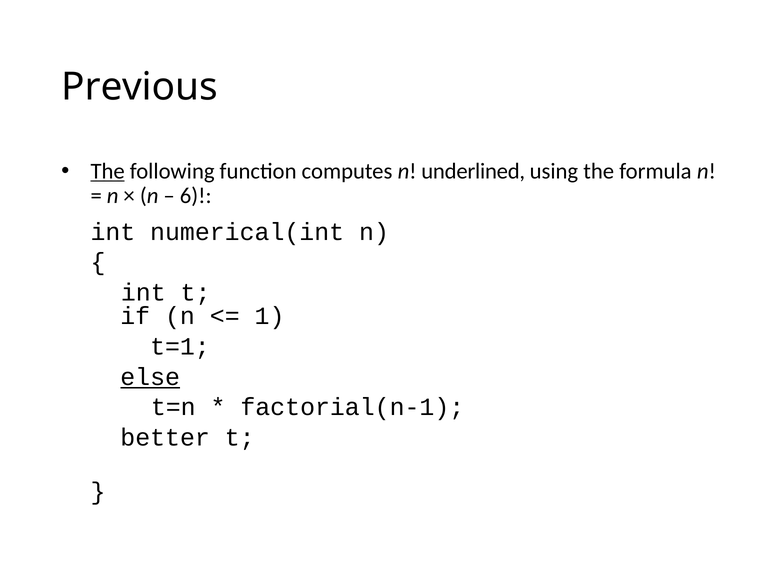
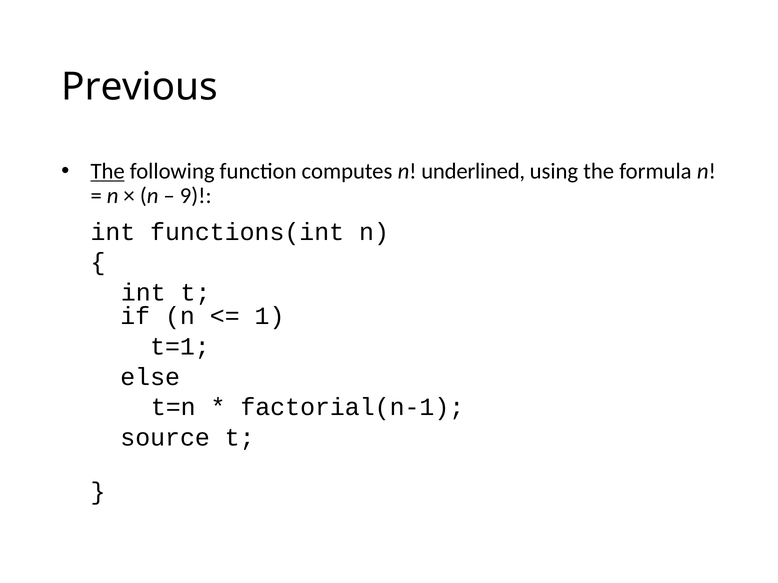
6: 6 -> 9
numerical(int: numerical(int -> functions(int
else underline: present -> none
better: better -> source
